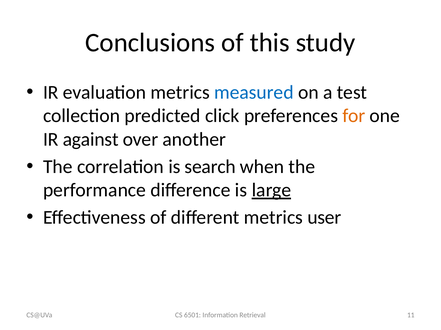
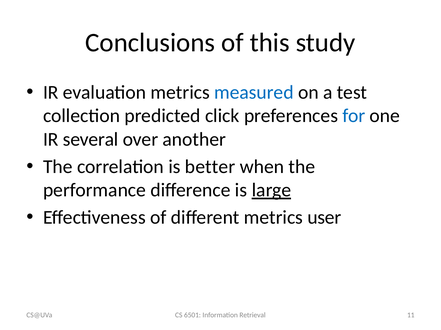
for colour: orange -> blue
against: against -> several
search: search -> better
